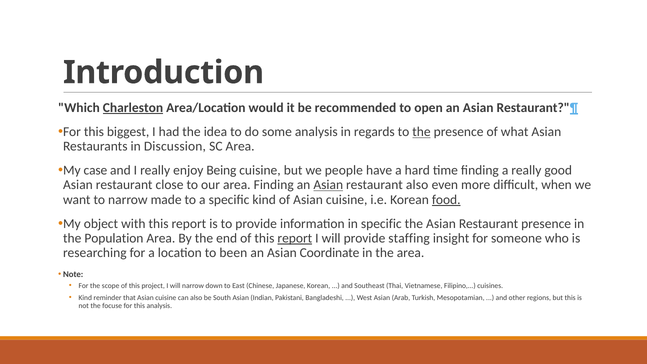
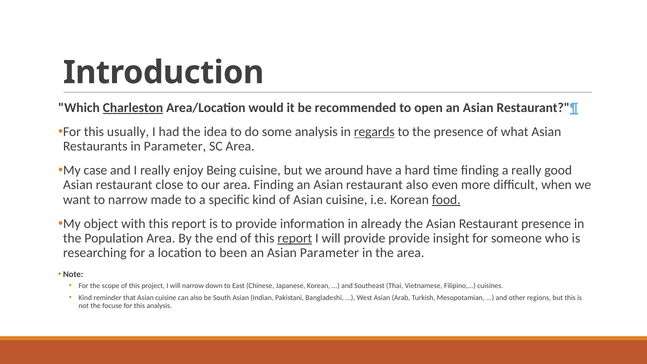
biggest: biggest -> usually
regards underline: none -> present
the at (421, 132) underline: present -> none
in Discussion: Discussion -> Parameter
people: people -> around
Asian at (328, 185) underline: present -> none
in specific: specific -> already
provide staffing: staffing -> provide
Asian Coordinate: Coordinate -> Parameter
